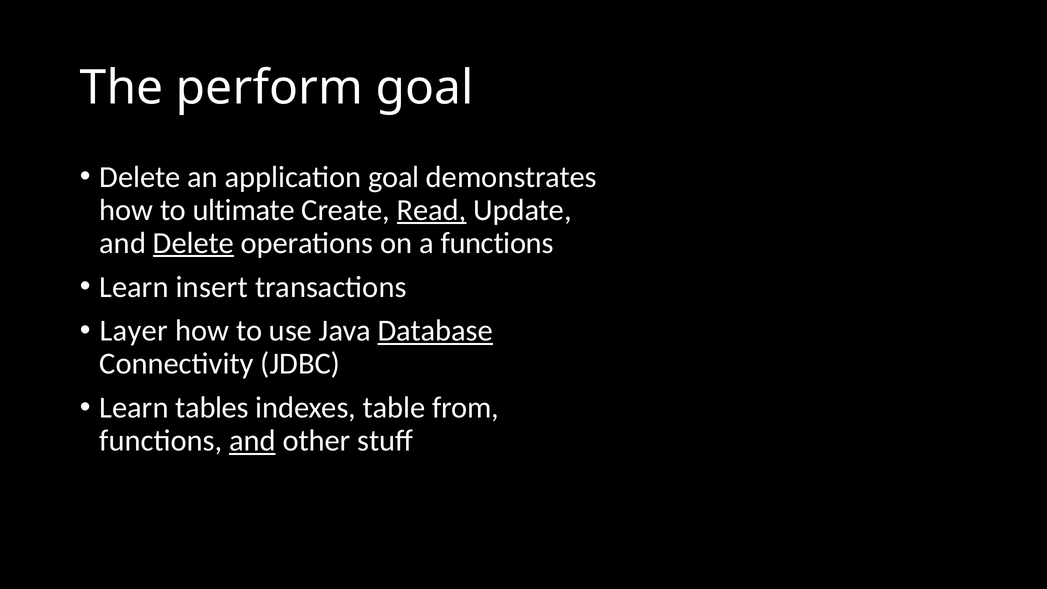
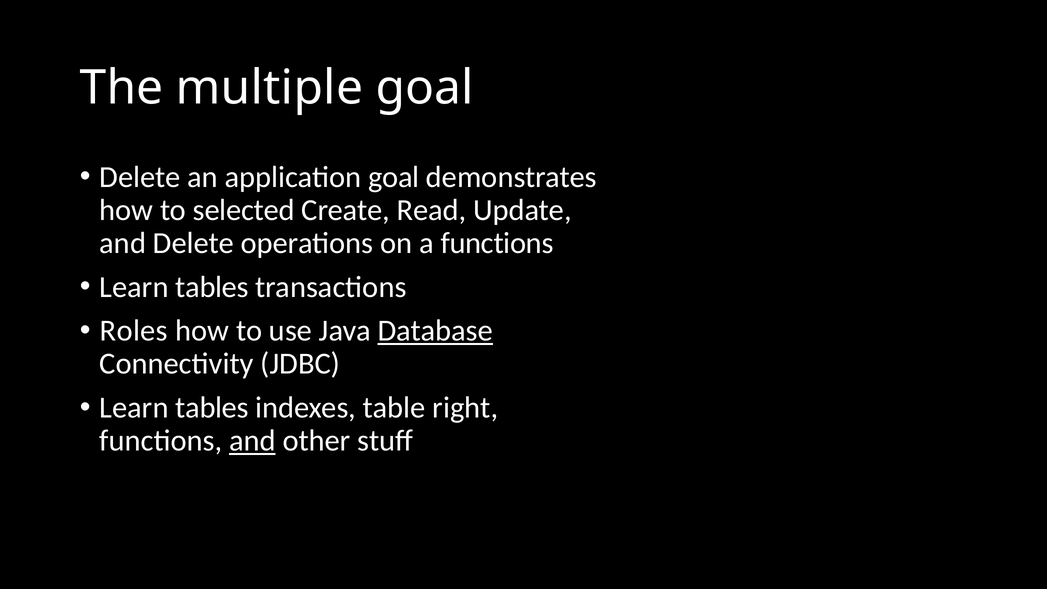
perform: perform -> multiple
ultimate: ultimate -> selected
Read underline: present -> none
Delete at (193, 243) underline: present -> none
insert at (212, 287): insert -> tables
Layer: Layer -> Roles
from: from -> right
